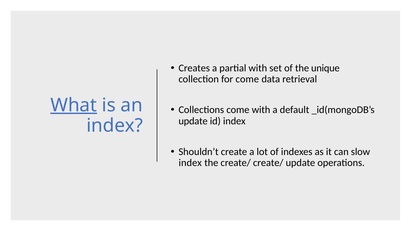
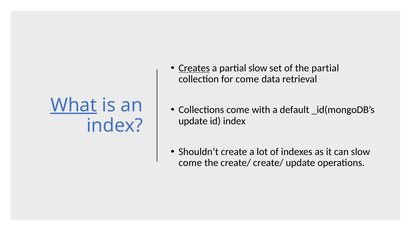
Creates underline: none -> present
partial with: with -> slow
the unique: unique -> partial
index at (190, 163): index -> come
